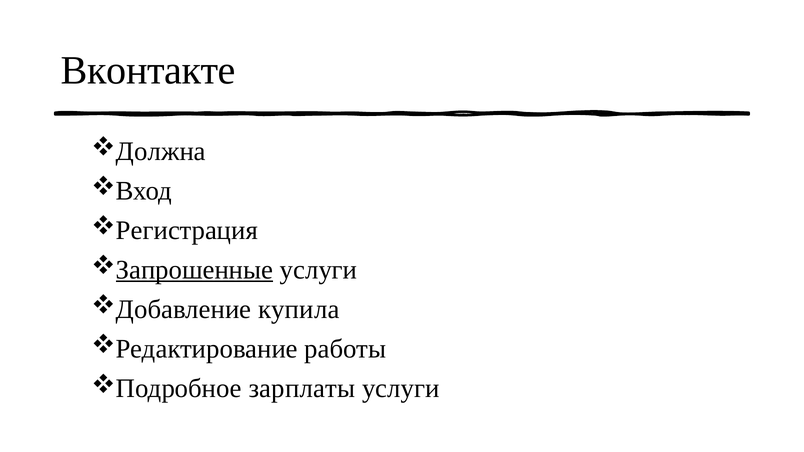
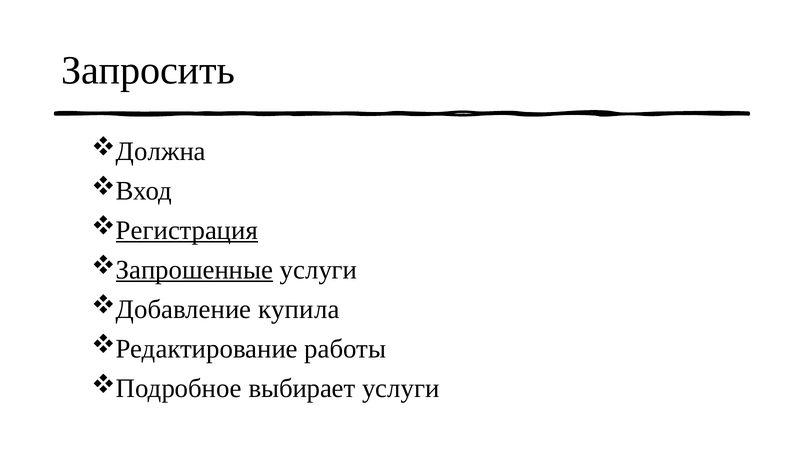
Вконтакте: Вконтакте -> Запросить
Регистрация underline: none -> present
зарплаты: зарплаты -> выбирает
